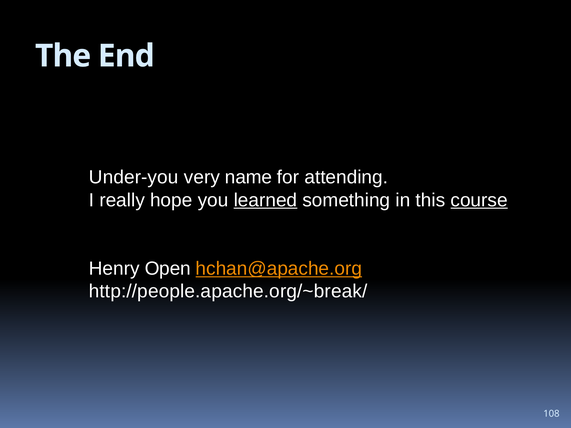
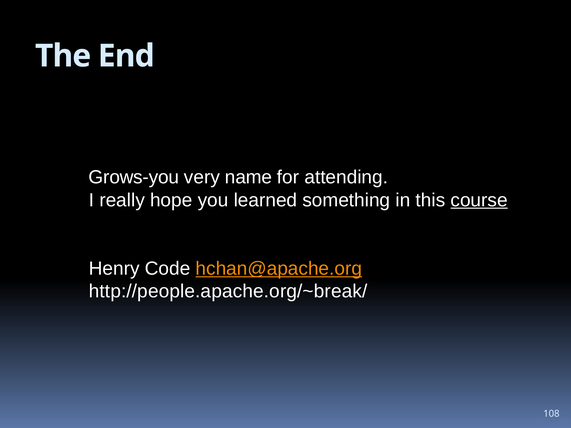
Under-you: Under-you -> Grows-you
learned underline: present -> none
Open: Open -> Code
